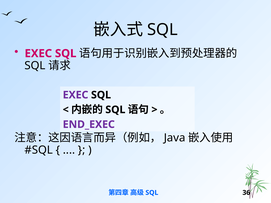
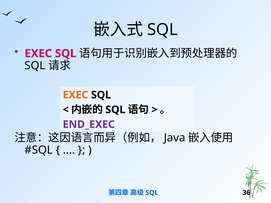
EXEC at (76, 95) colour: purple -> orange
